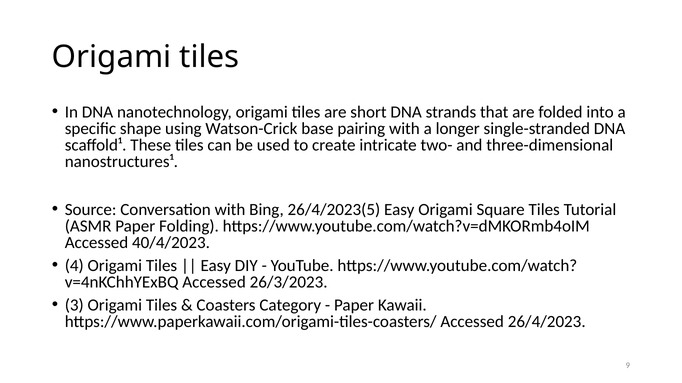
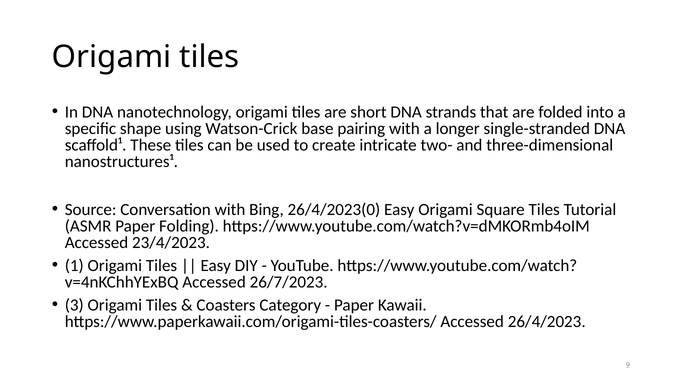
26/4/2023(5: 26/4/2023(5 -> 26/4/2023(0
40/4/2023: 40/4/2023 -> 23/4/2023
4: 4 -> 1
26/3/2023: 26/3/2023 -> 26/7/2023
